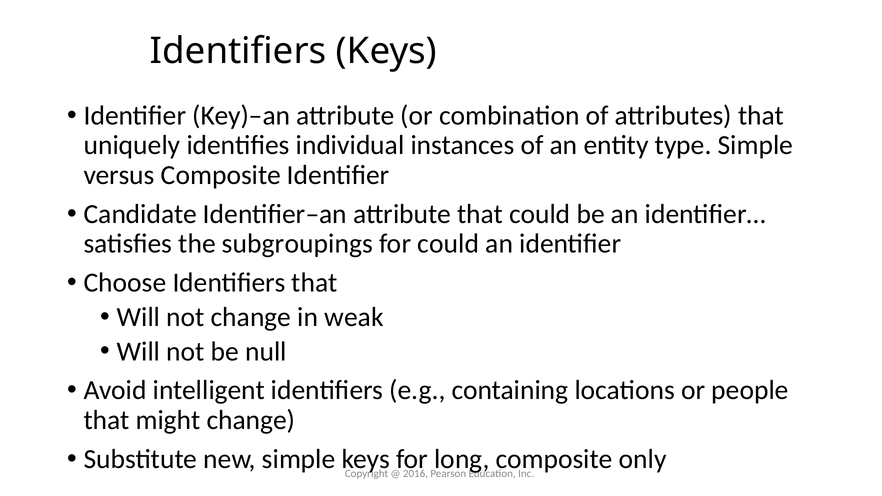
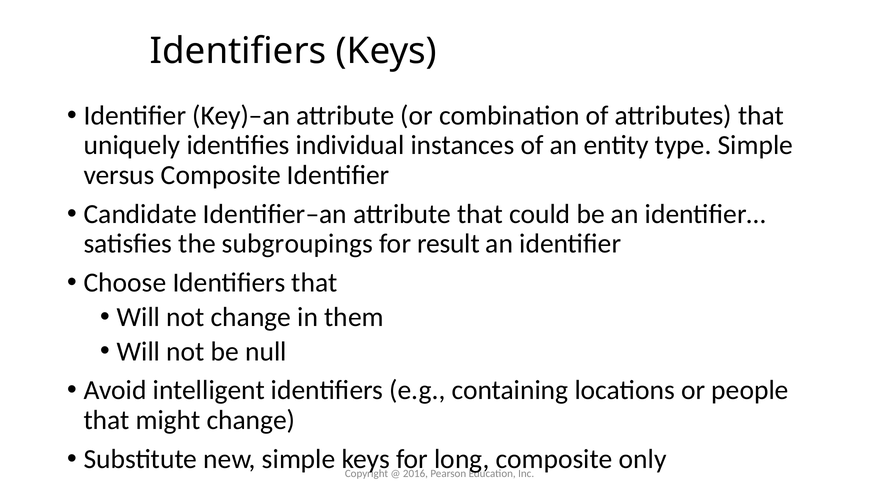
for could: could -> result
weak: weak -> them
